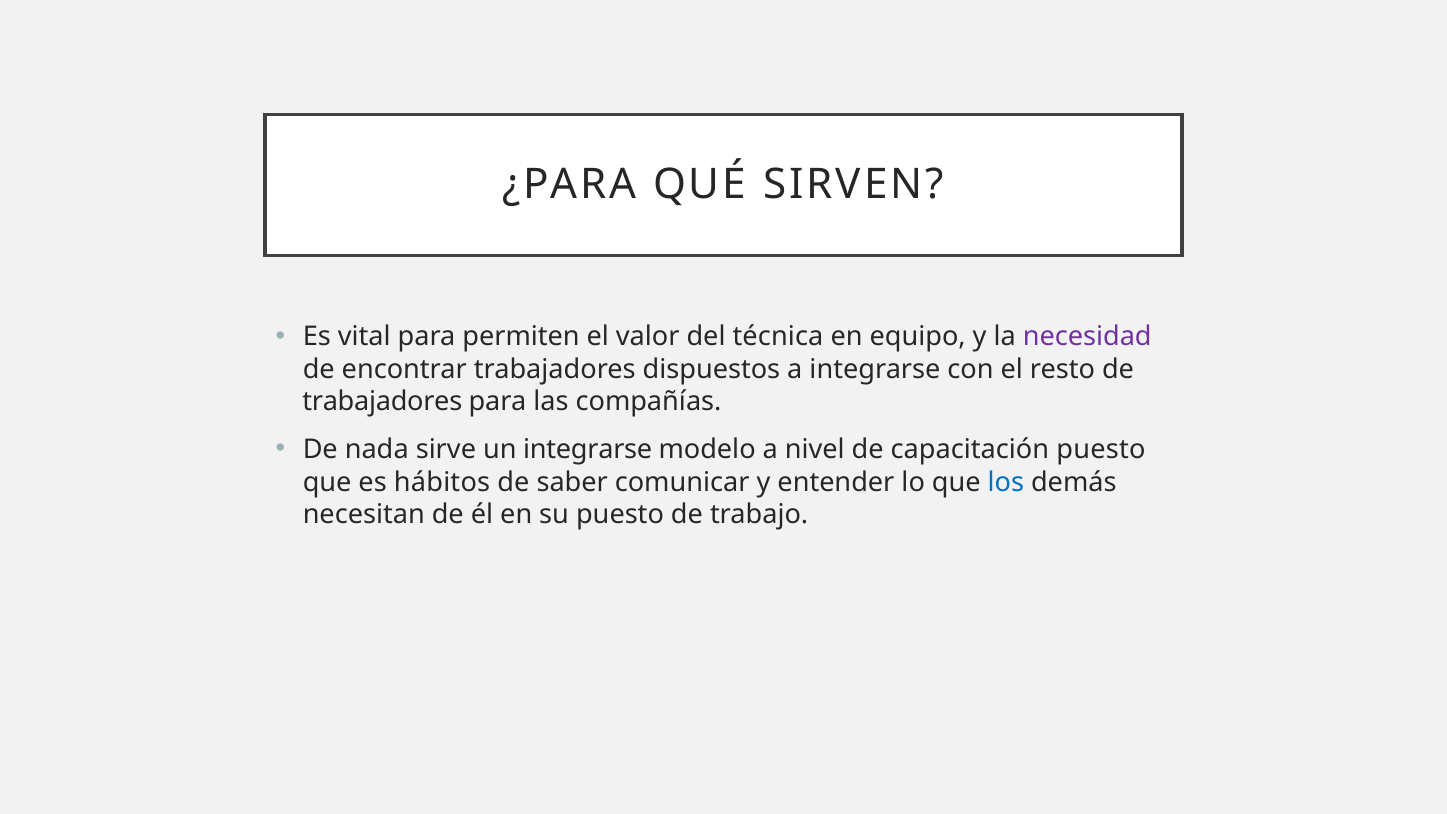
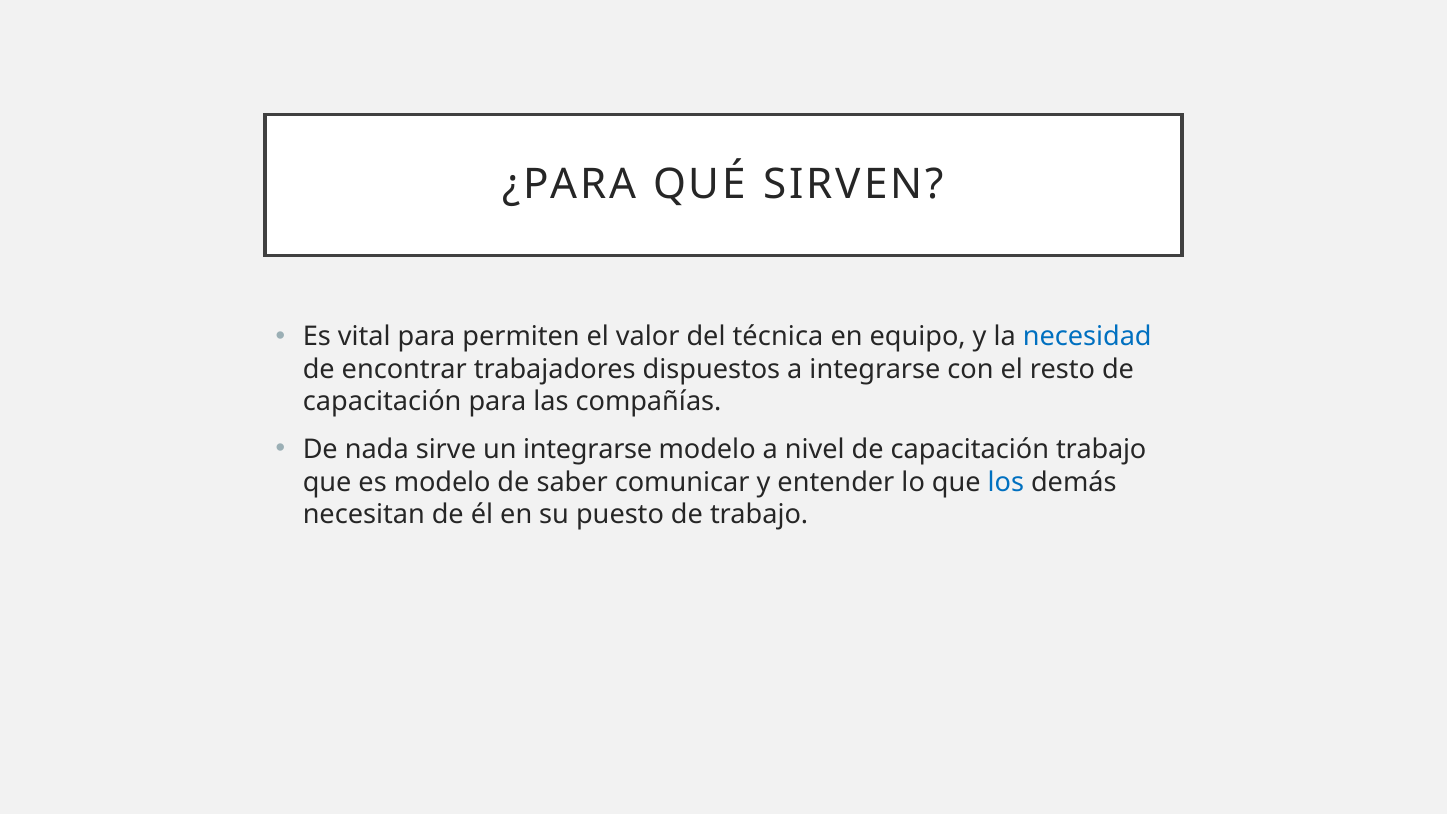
necesidad colour: purple -> blue
trabajadores at (382, 402): trabajadores -> capacitación
capacitación puesto: puesto -> trabajo
es hábitos: hábitos -> modelo
